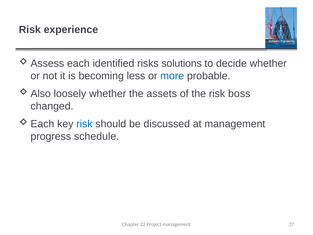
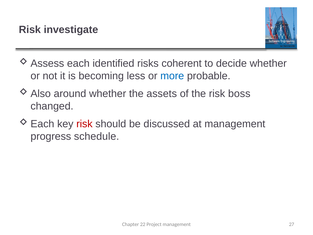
experience: experience -> investigate
solutions: solutions -> coherent
loosely: loosely -> around
risk at (84, 124) colour: blue -> red
